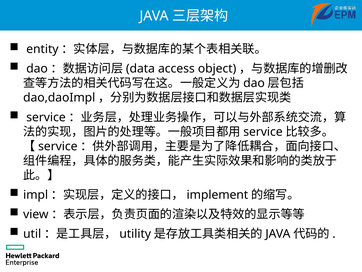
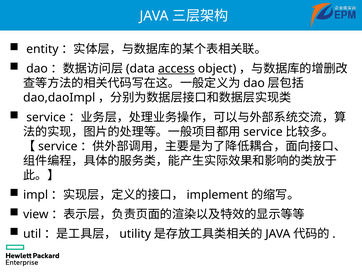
access underline: none -> present
